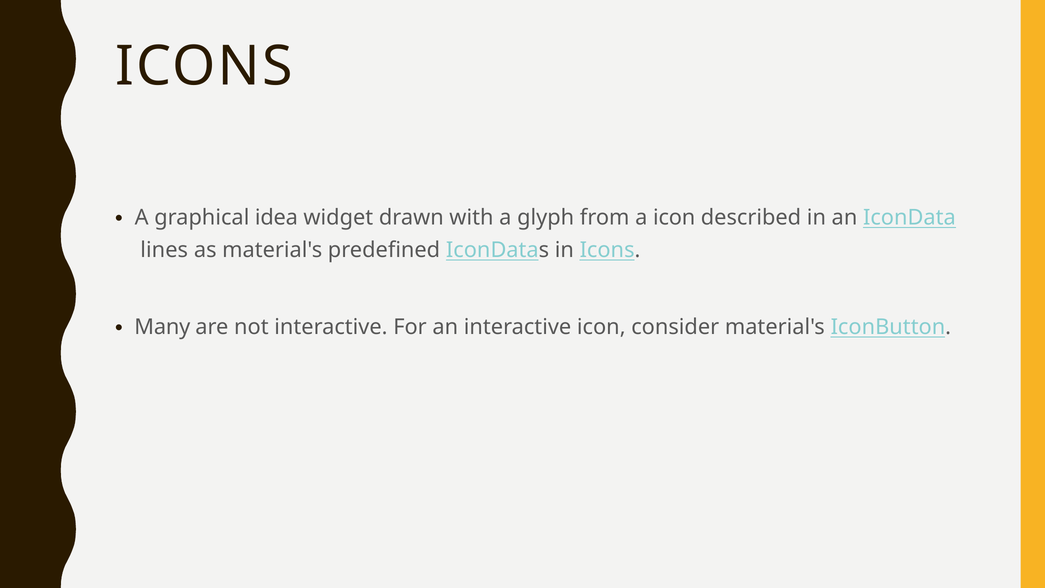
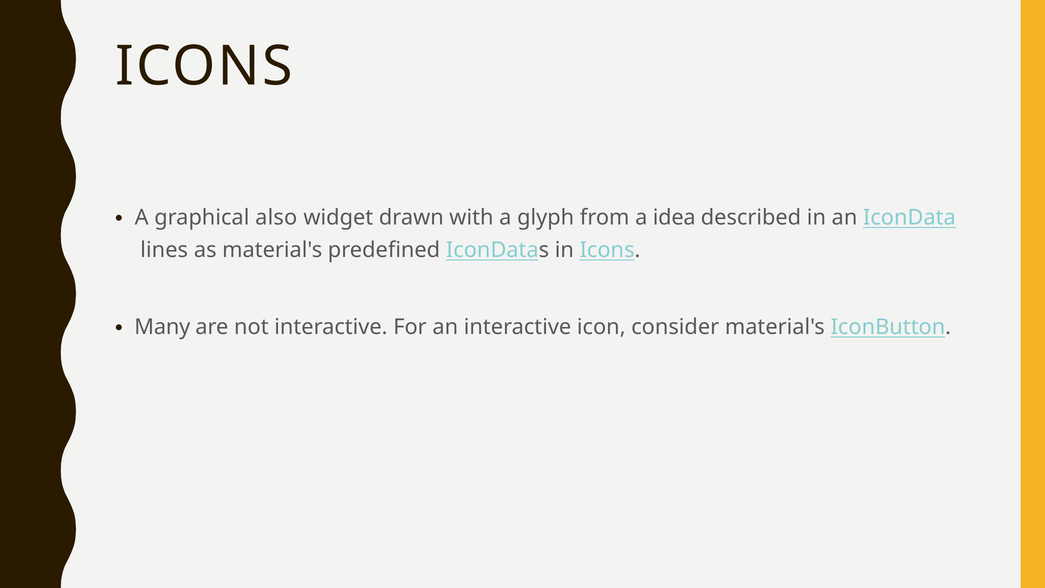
idea: idea -> also
a icon: icon -> idea
